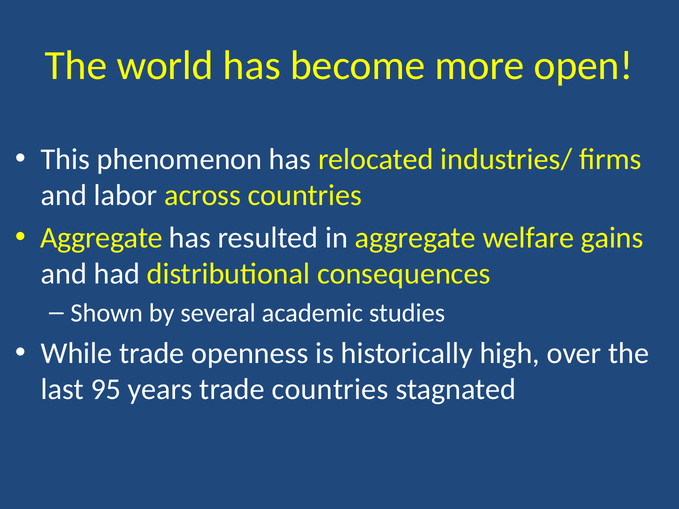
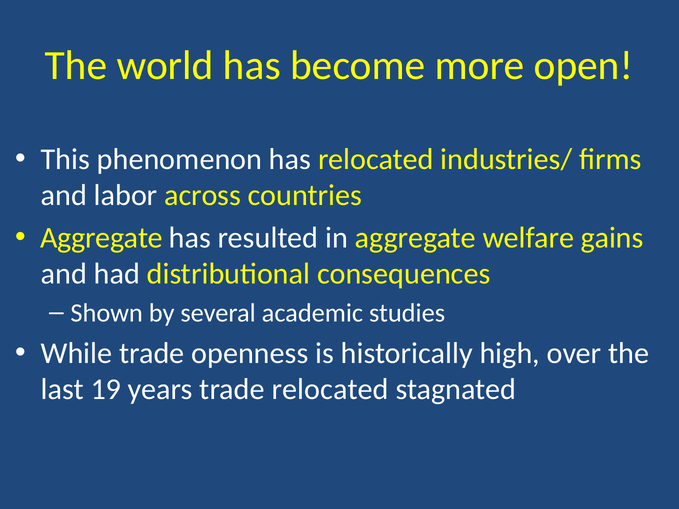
95: 95 -> 19
trade countries: countries -> relocated
